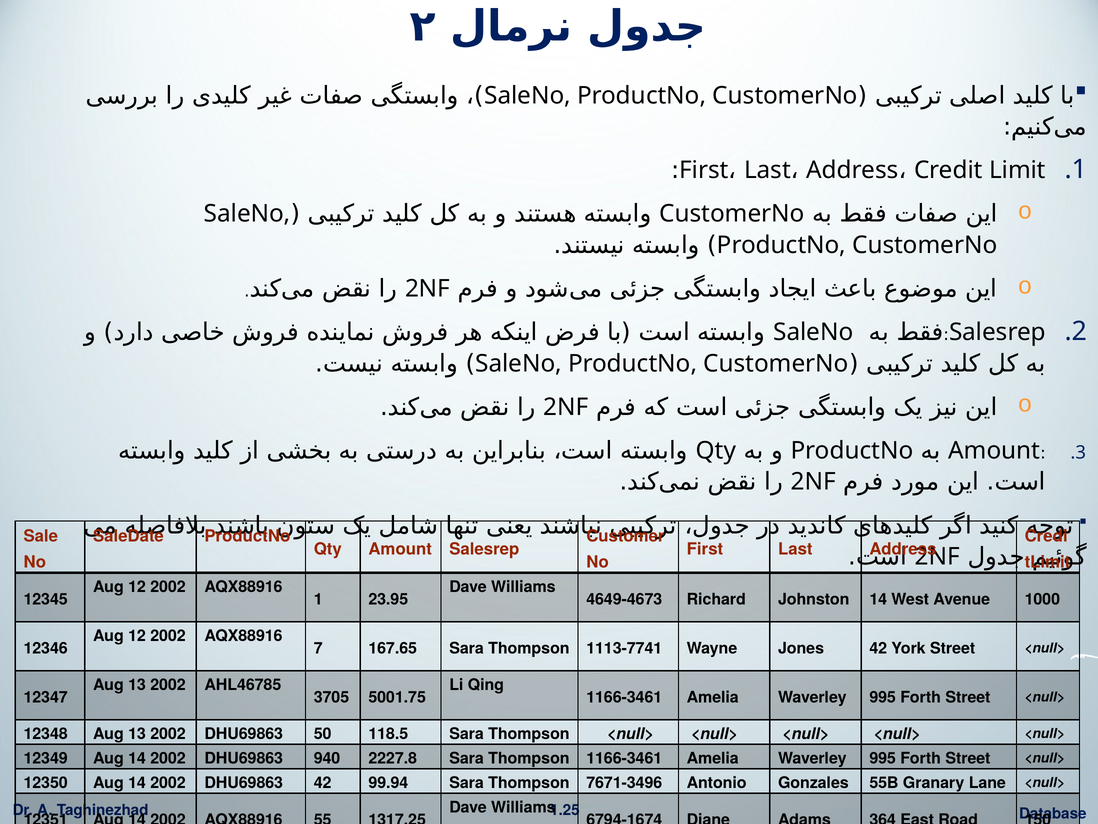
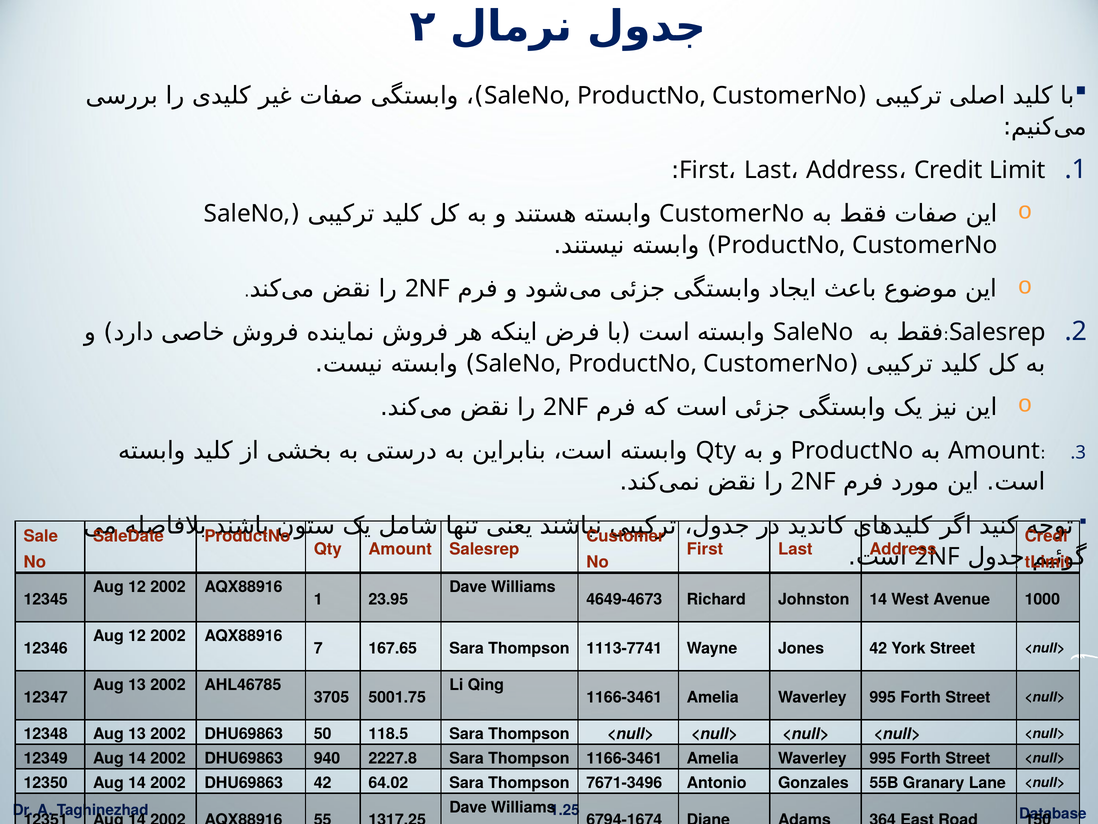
99.94: 99.94 -> 64.02
